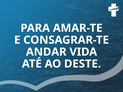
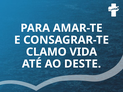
ANDAR: ANDAR -> CLAMO
